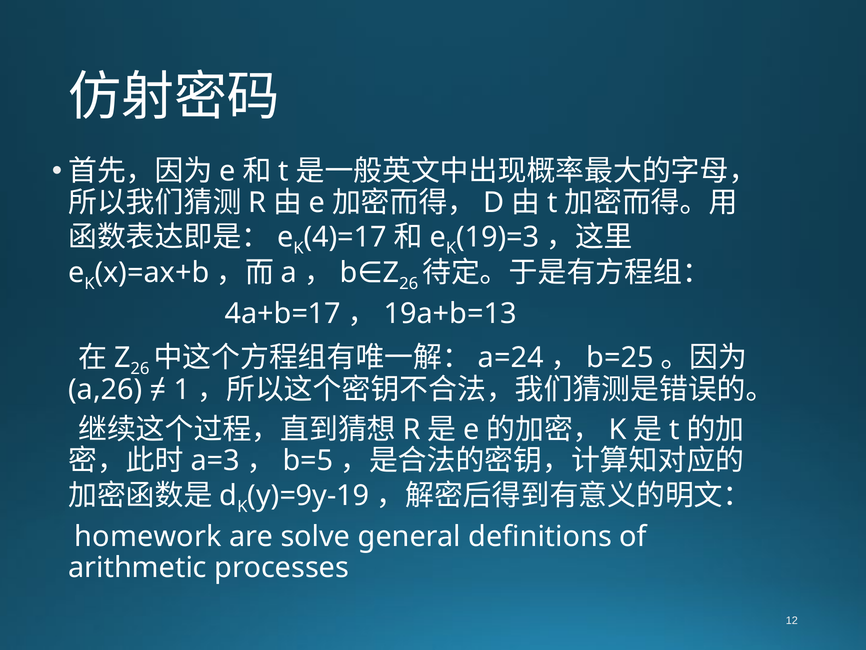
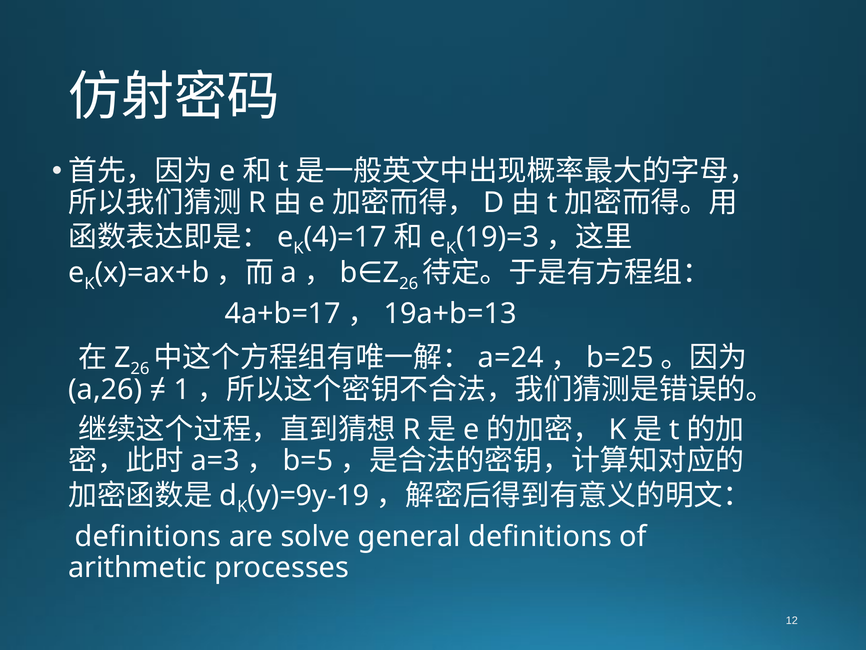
homework at (148, 536): homework -> definitions
